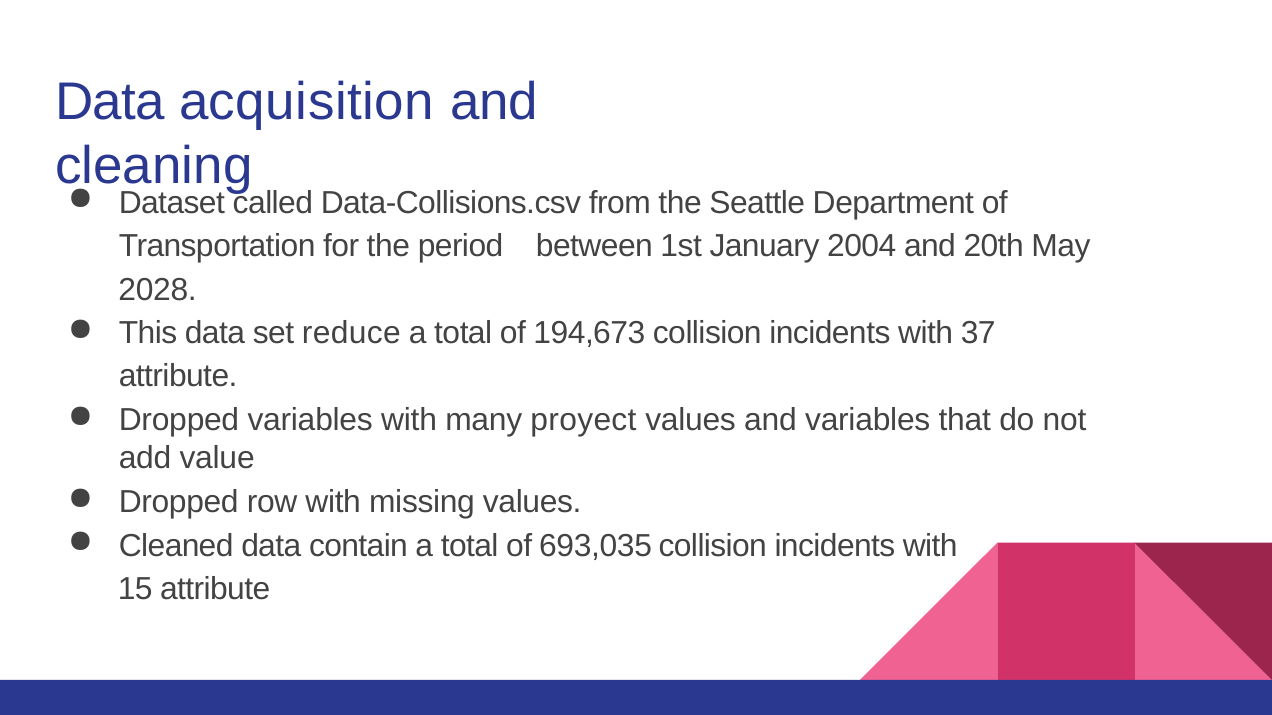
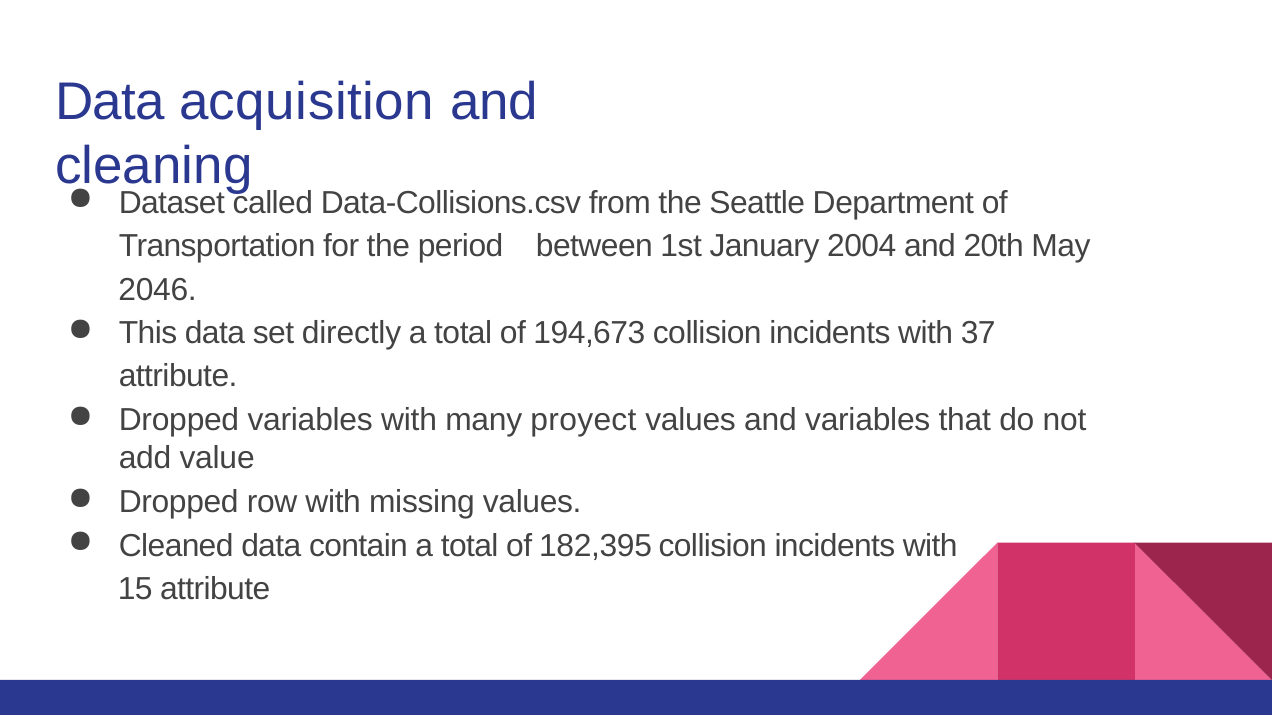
2028: 2028 -> 2046
reduce: reduce -> directly
693,035: 693,035 -> 182,395
